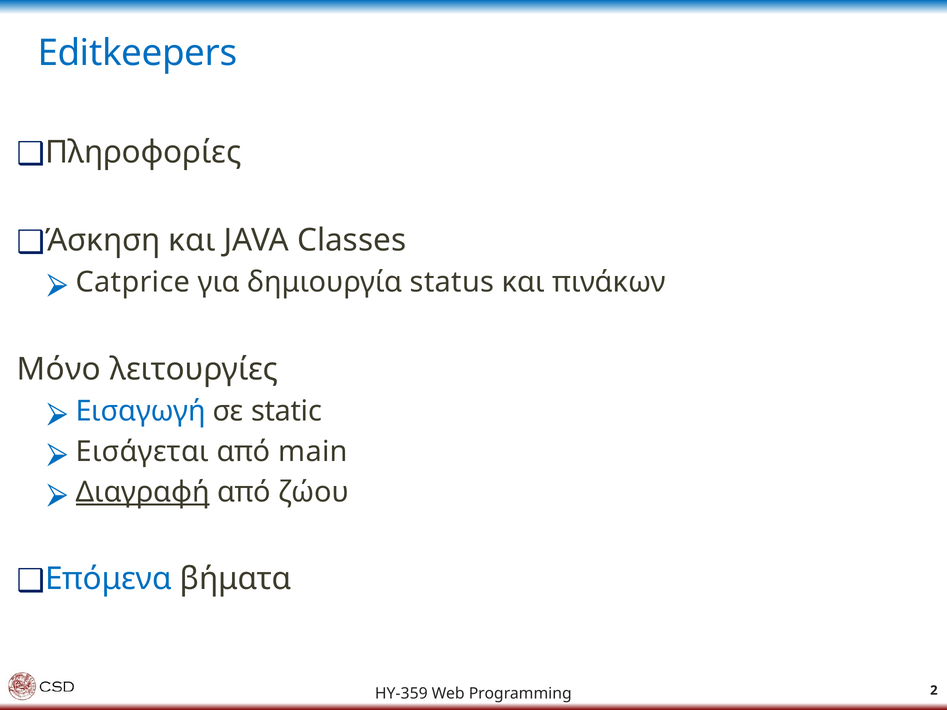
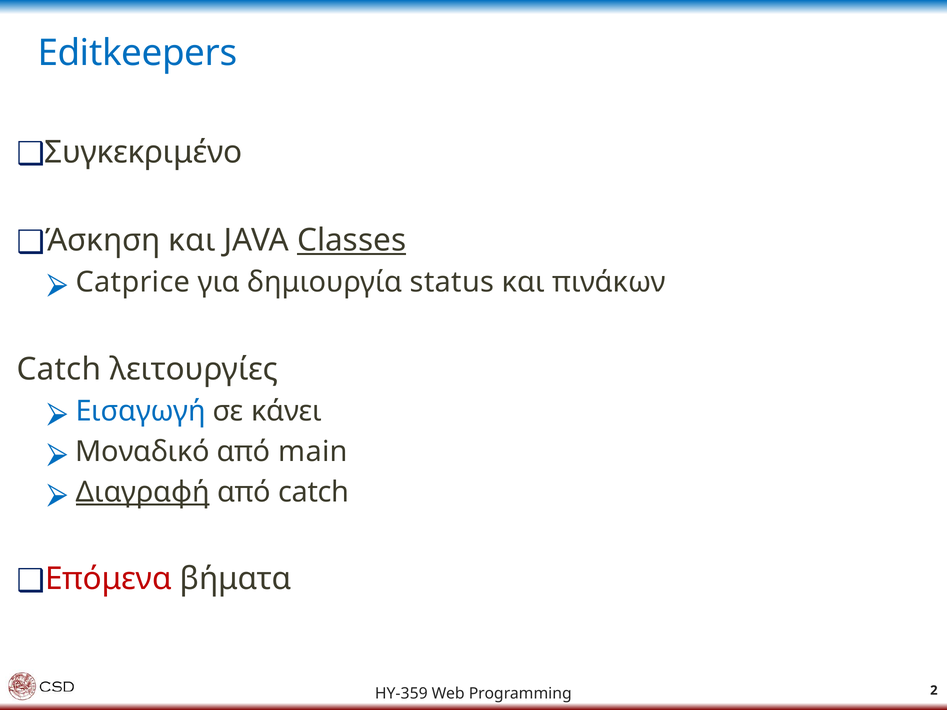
Πληροφορίες: Πληροφορίες -> Συγκεκριμένο
Classes underline: none -> present
Μόνο at (59, 369): Μόνο -> Catch
static: static -> κάνει
Εισάγεται: Εισάγεται -> Μοναδικό
από ζώου: ζώου -> catch
Επόμενα colour: blue -> red
